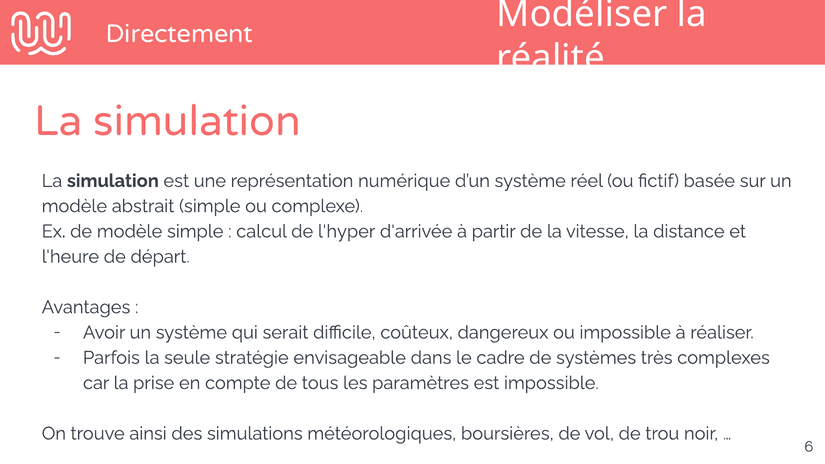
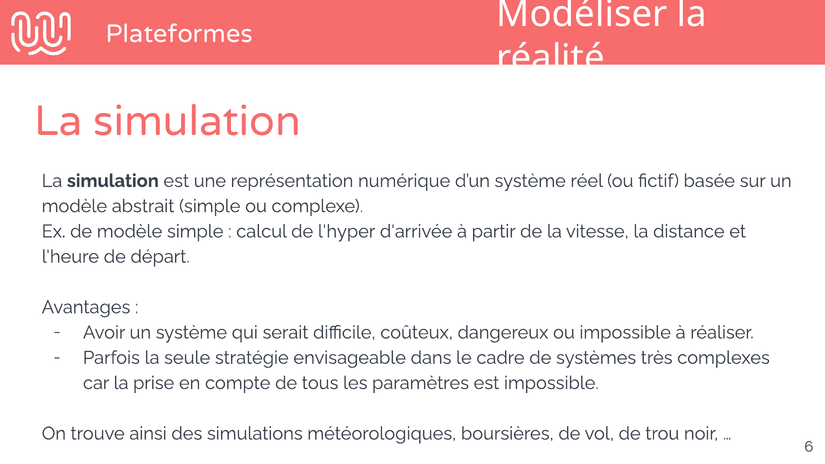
Directement: Directement -> Plateformes
